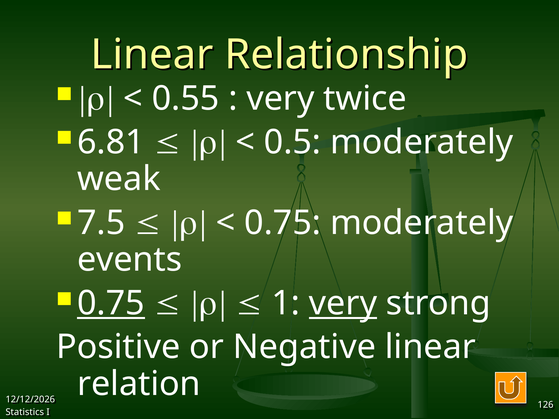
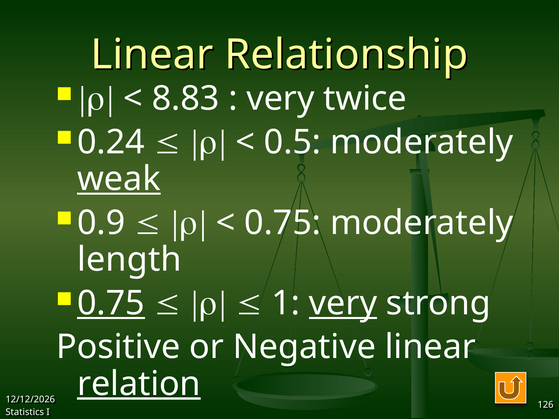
0.55: 0.55 -> 8.83
6.81: 6.81 -> 0.24
weak underline: none -> present
7.5: 7.5 -> 0.9
events: events -> length
relation underline: none -> present
